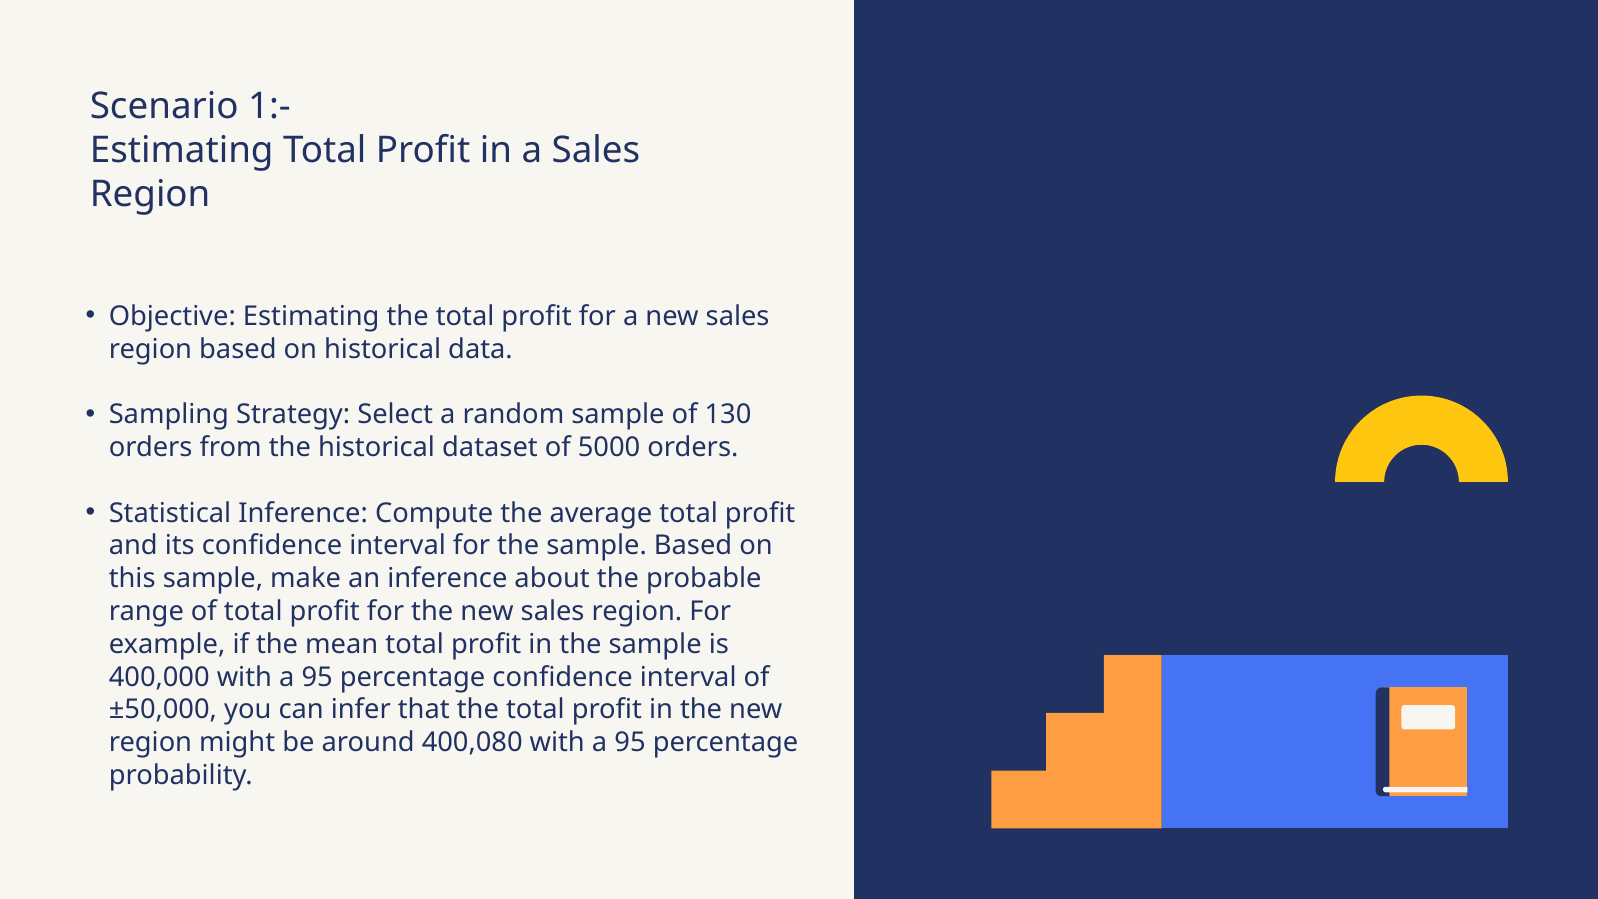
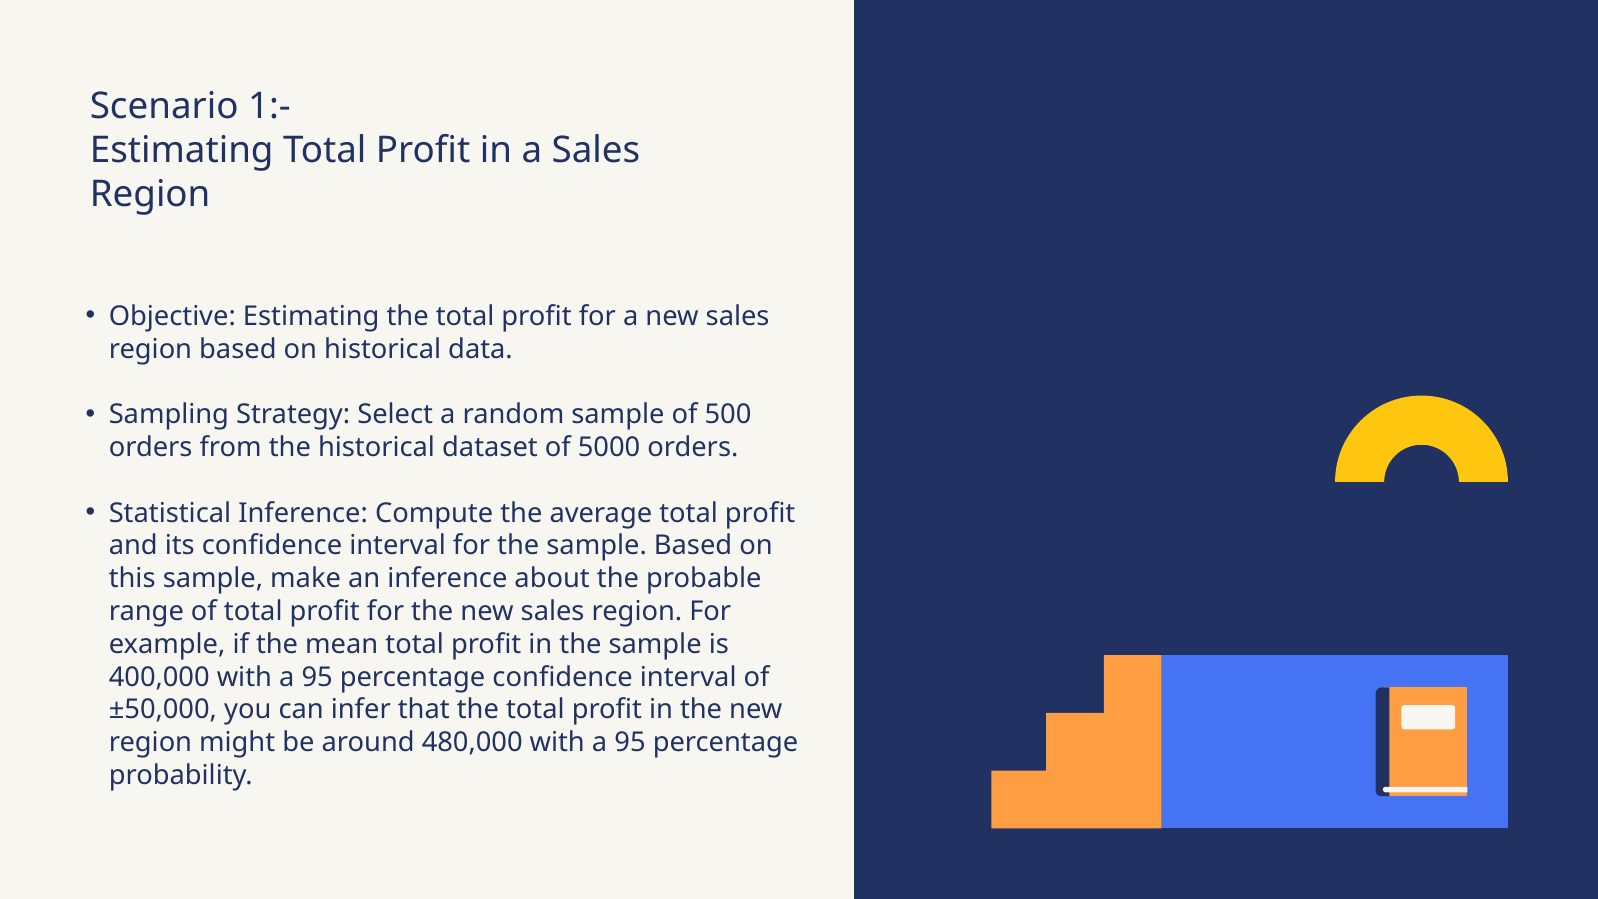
130: 130 -> 500
400,080: 400,080 -> 480,000
